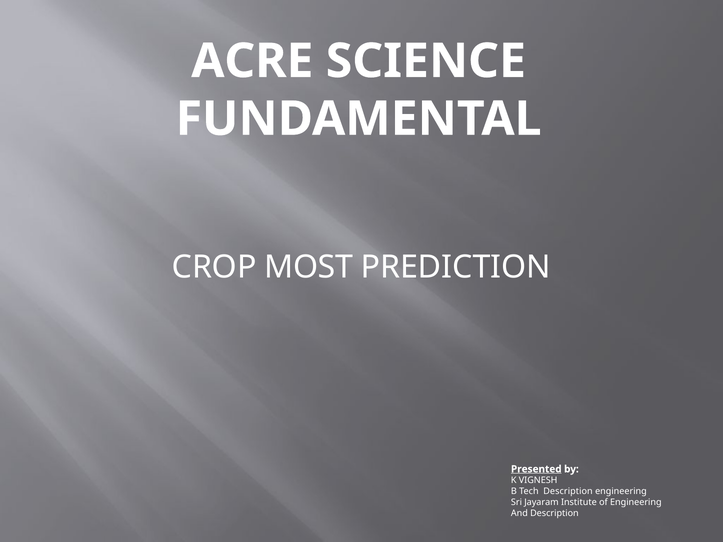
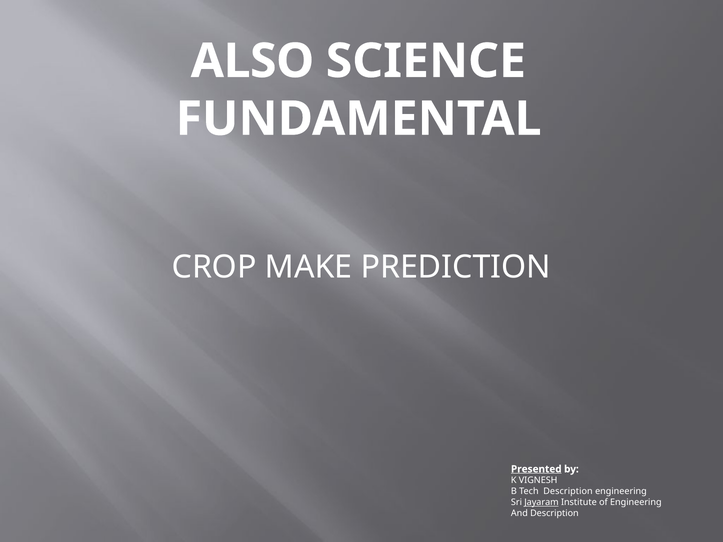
ACRE: ACRE -> ALSO
MOST: MOST -> MAKE
Jayaram underline: none -> present
